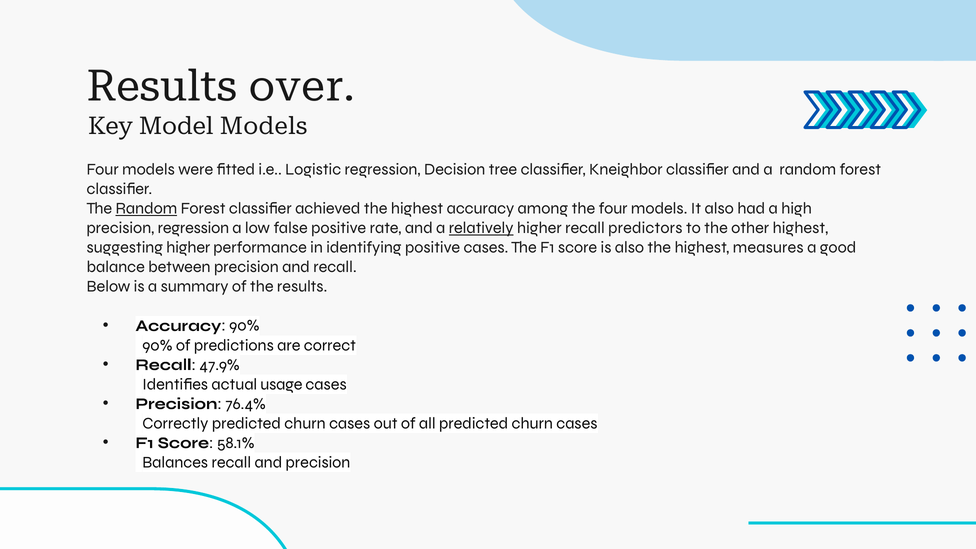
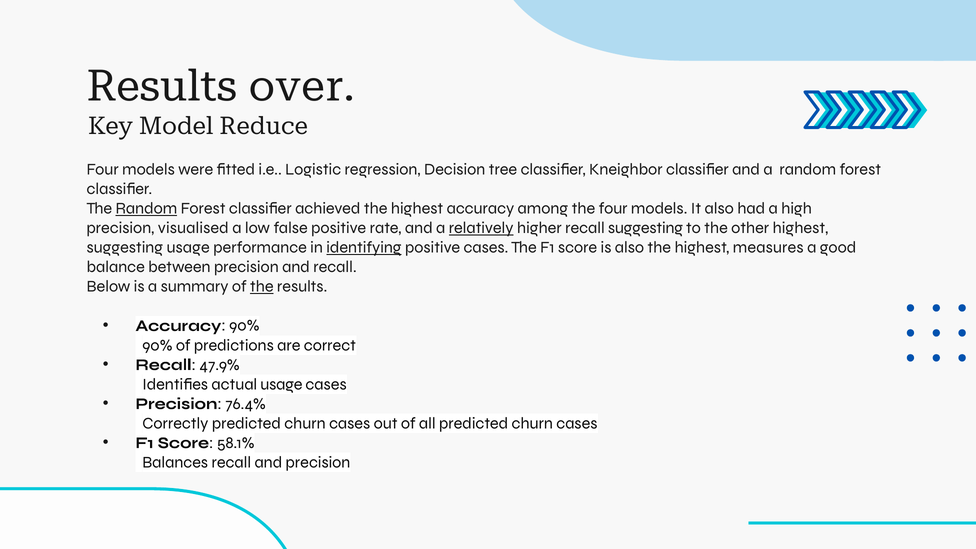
Model Models: Models -> Reduce
precision regression: regression -> visualised
recall predictors: predictors -> suggesting
suggesting higher: higher -> usage
identifying underline: none -> present
the at (262, 287) underline: none -> present
